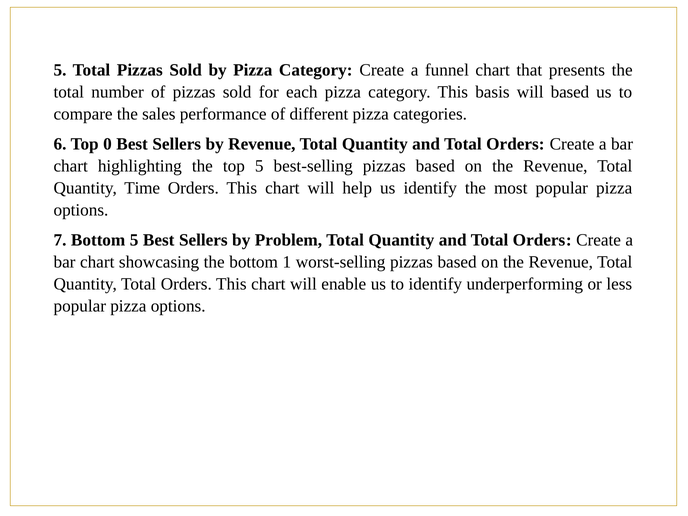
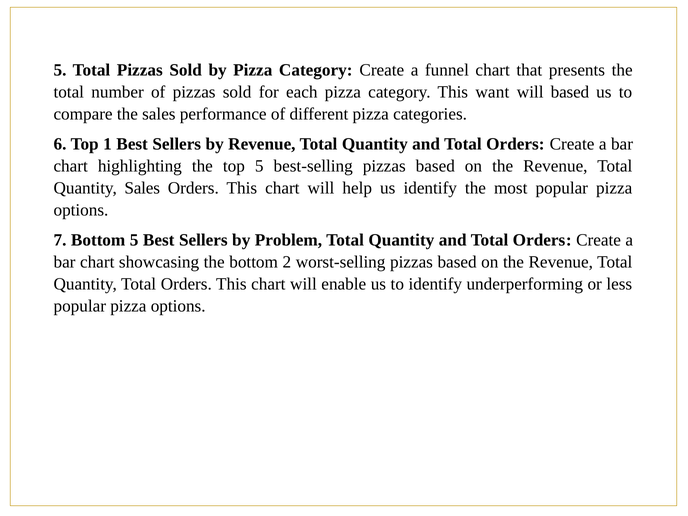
basis: basis -> want
0: 0 -> 1
Quantity Time: Time -> Sales
1: 1 -> 2
